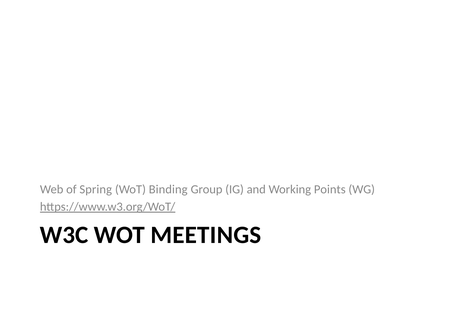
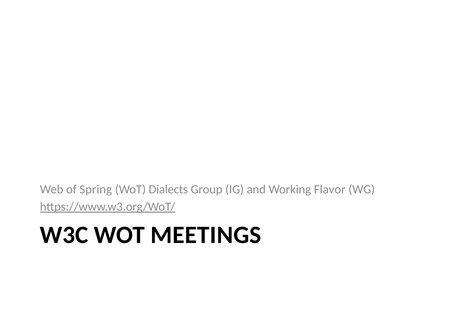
Binding: Binding -> Dialects
Points: Points -> Flavor
